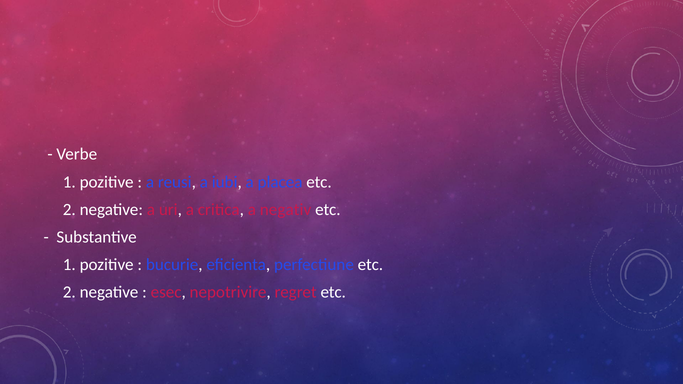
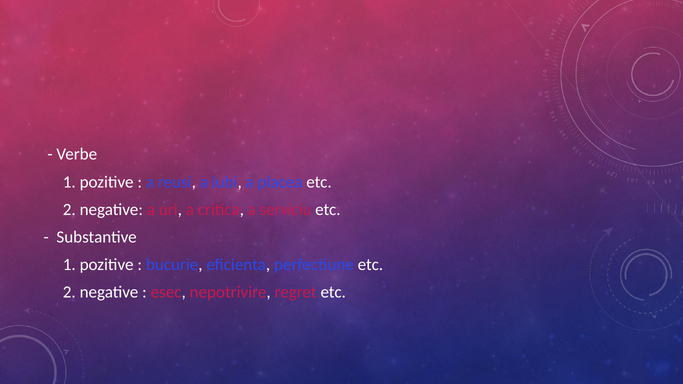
negativ: negativ -> serviciu
